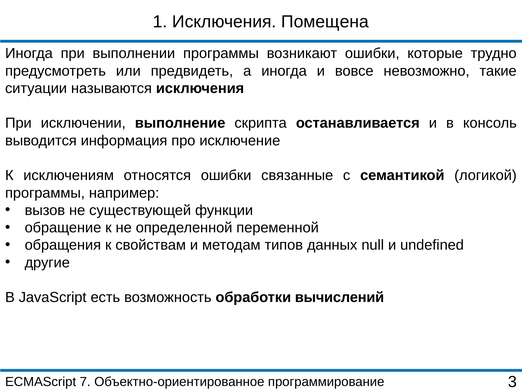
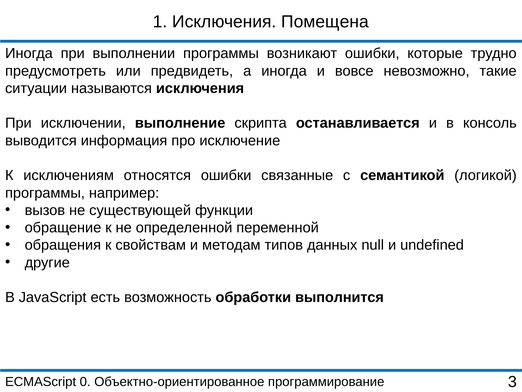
вычислений: вычислений -> выполнится
7: 7 -> 0
